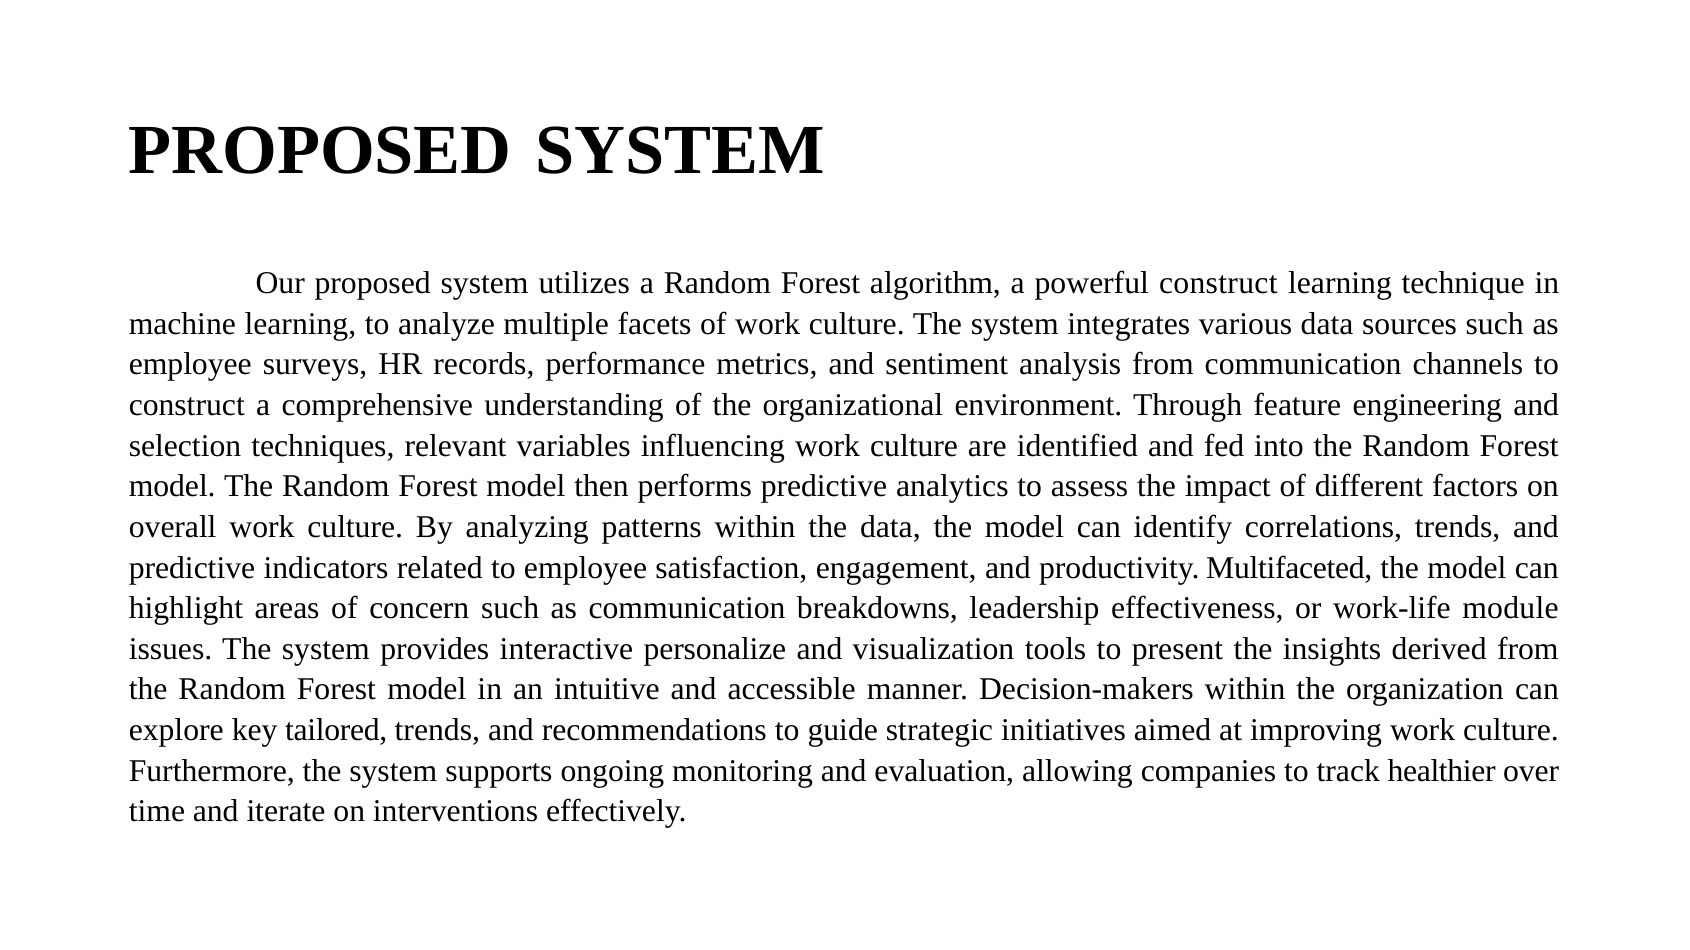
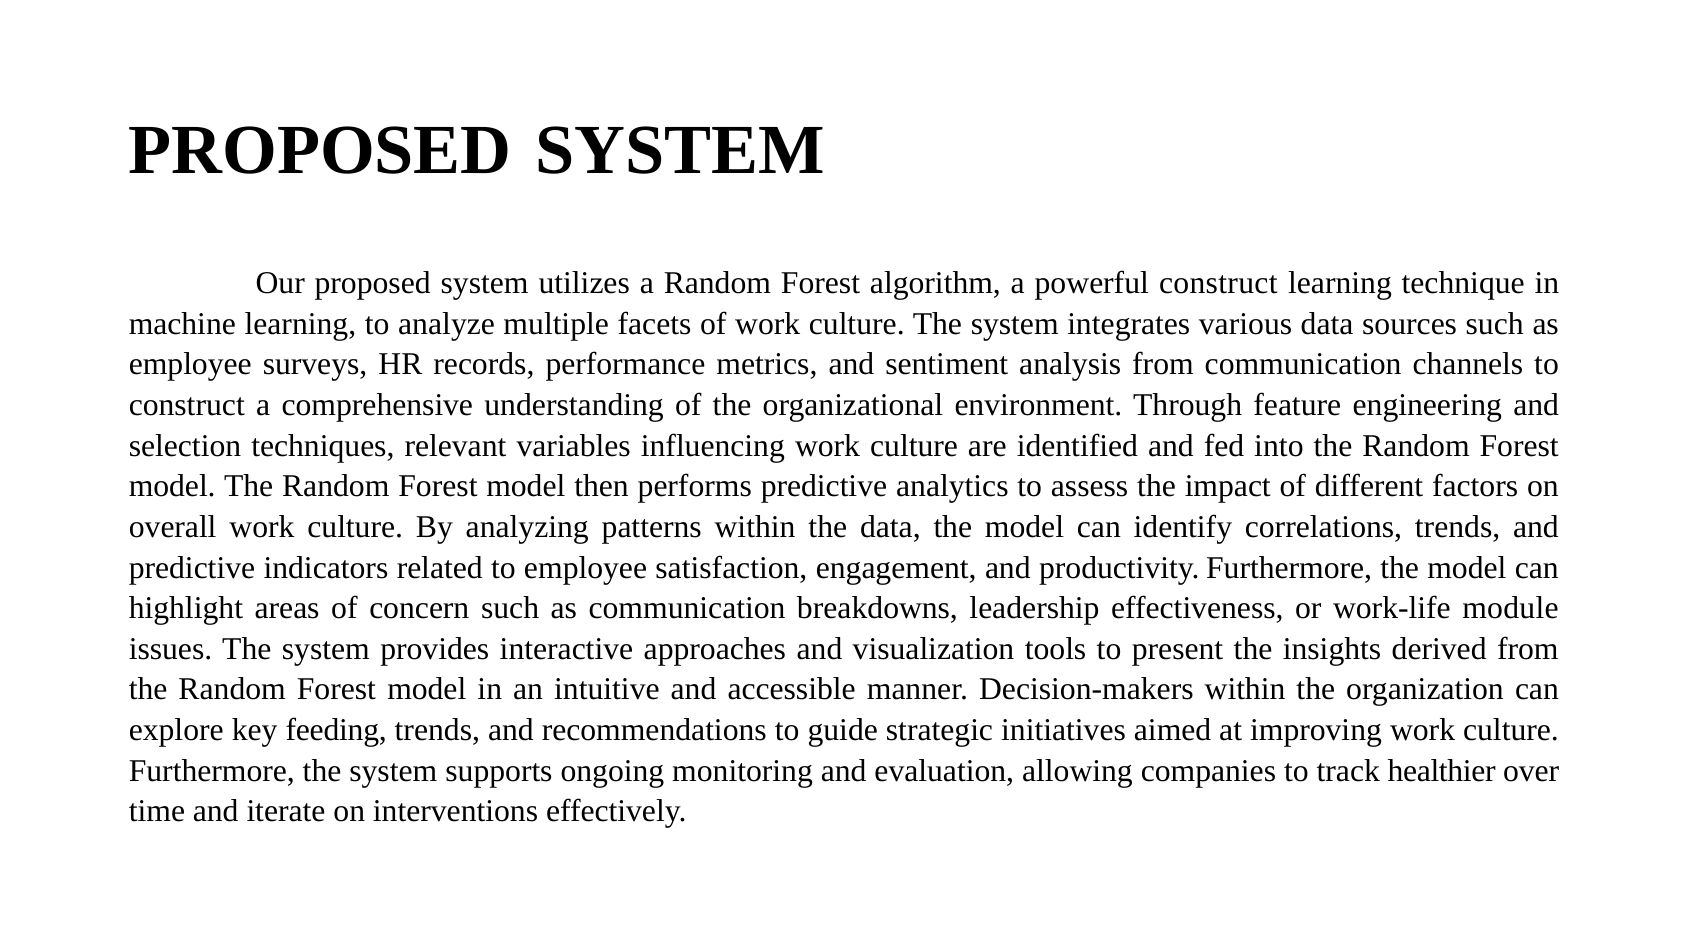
productivity Multifaceted: Multifaceted -> Furthermore
personalize: personalize -> approaches
tailored: tailored -> feeding
